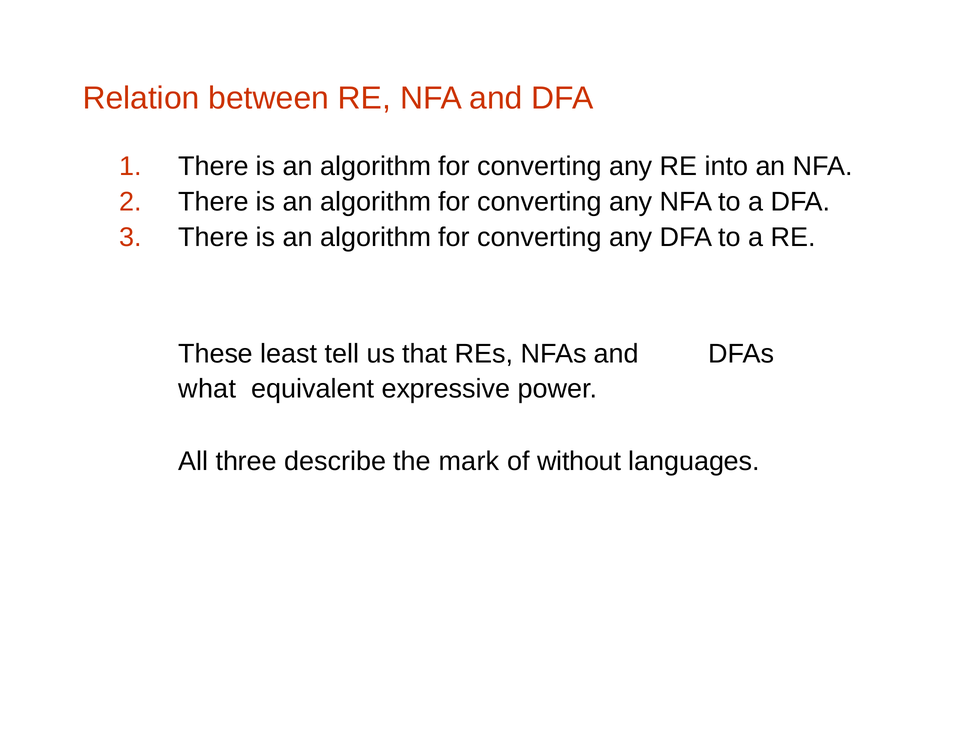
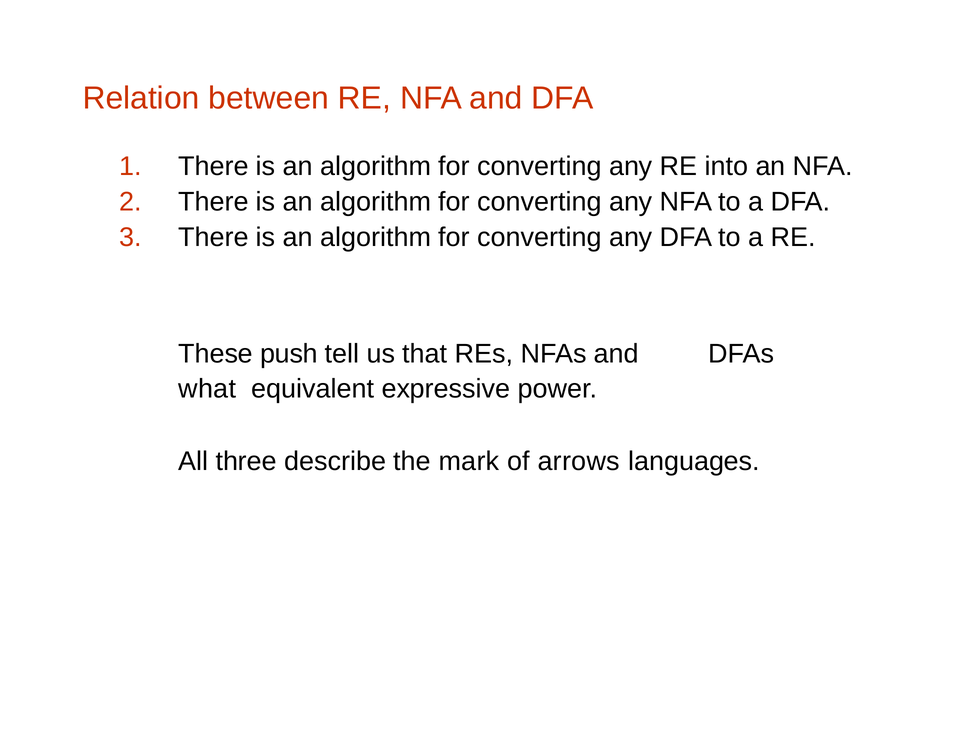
least: least -> push
without: without -> arrows
